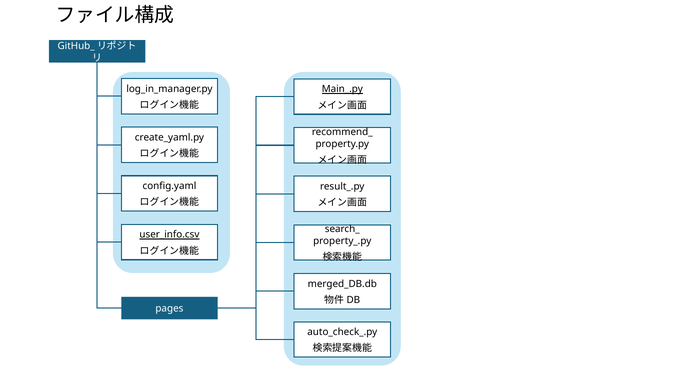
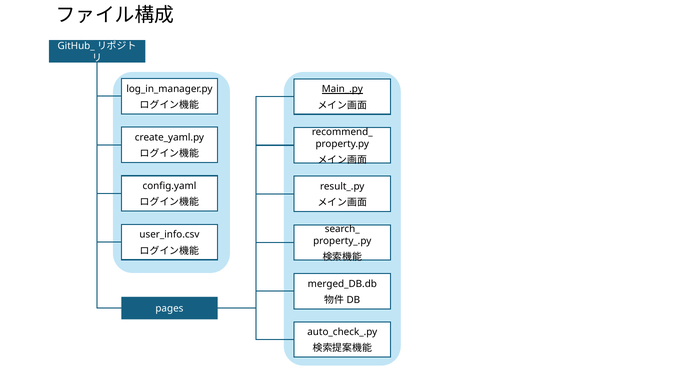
user_info.csv underline: present -> none
